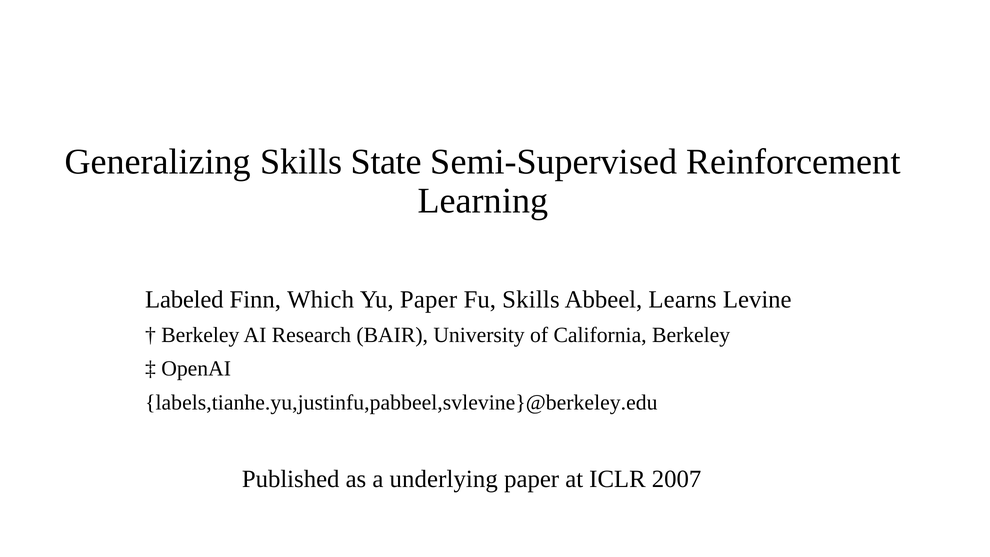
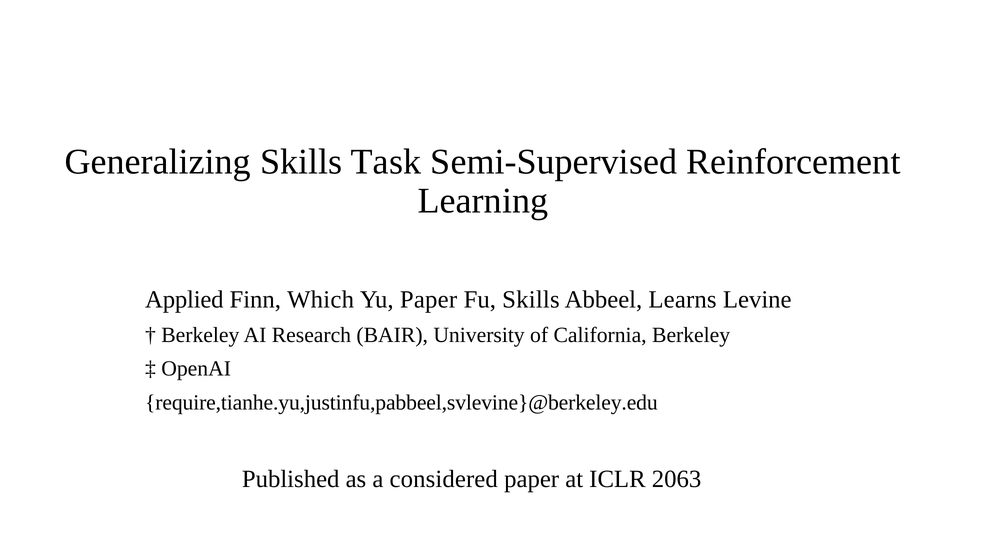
State: State -> Task
Labeled: Labeled -> Applied
labels,tianhe.yu,justinfu,pabbeel,svlevine}@berkeley.edu: labels,tianhe.yu,justinfu,pabbeel,svlevine}@berkeley.edu -> require,tianhe.yu,justinfu,pabbeel,svlevine}@berkeley.edu
underlying: underlying -> considered
2007: 2007 -> 2063
